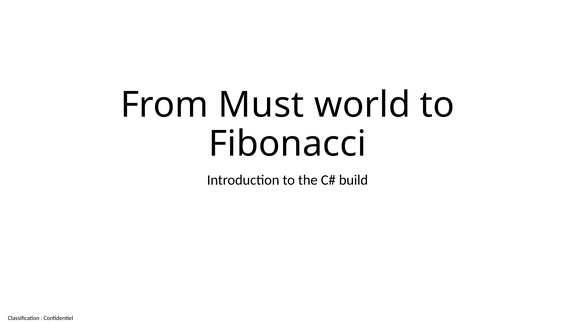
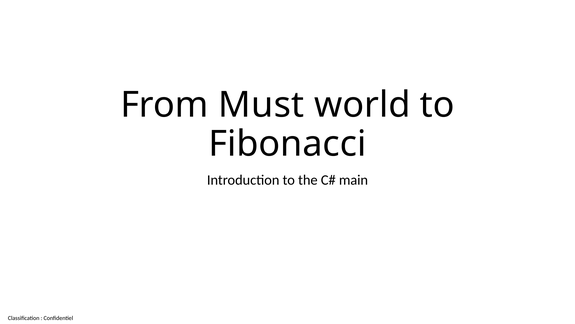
build: build -> main
